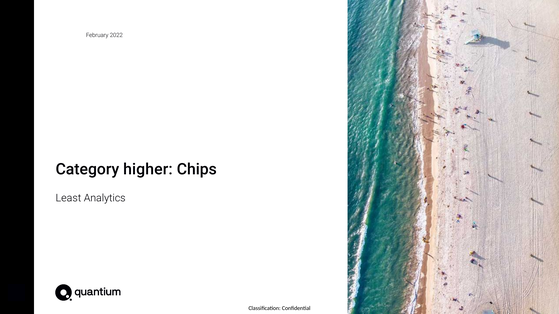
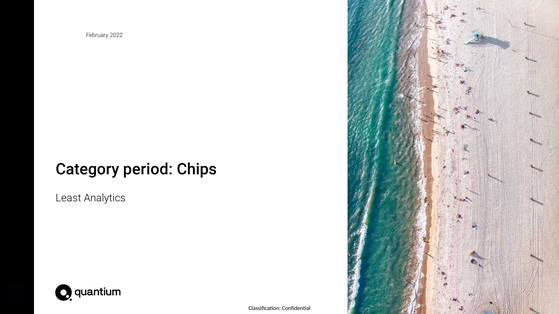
higher: higher -> period
